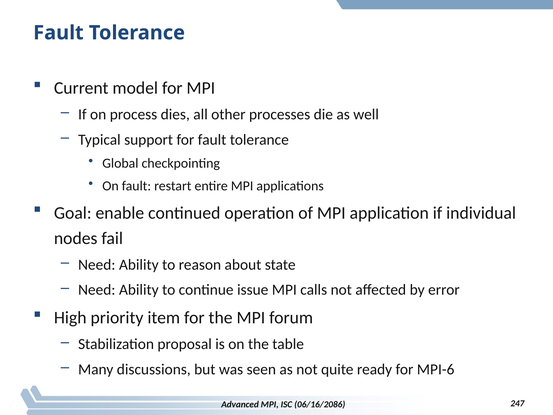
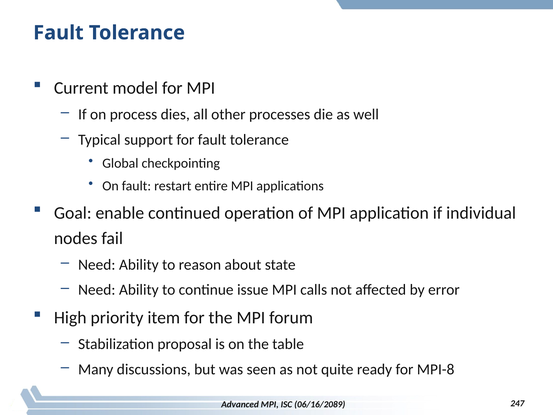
MPI-6: MPI-6 -> MPI-8
06/16/2086: 06/16/2086 -> 06/16/2089
